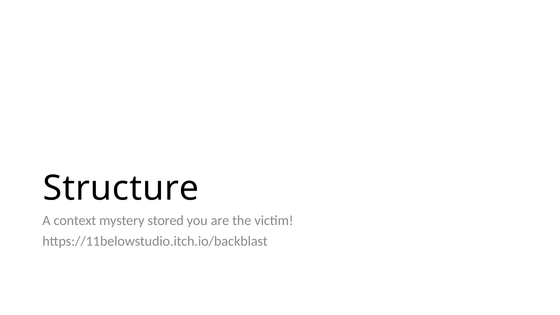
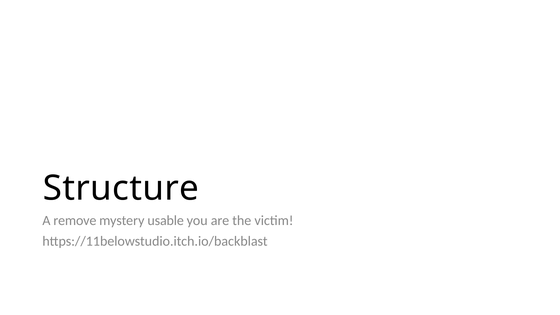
context: context -> remove
stored: stored -> usable
